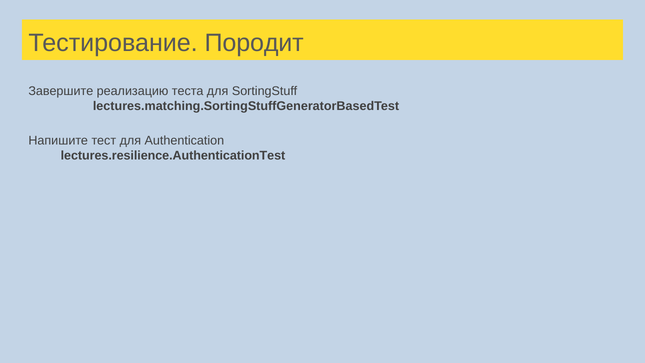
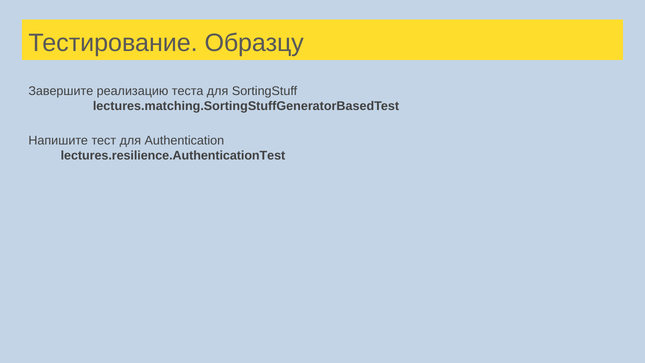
Породит: Породит -> Образцу
